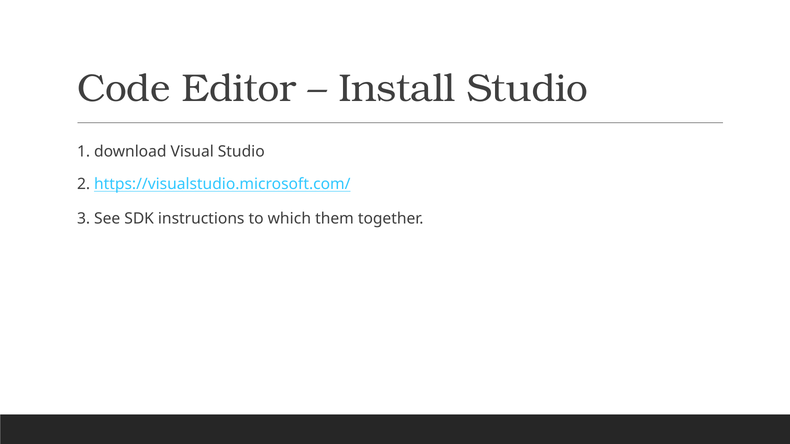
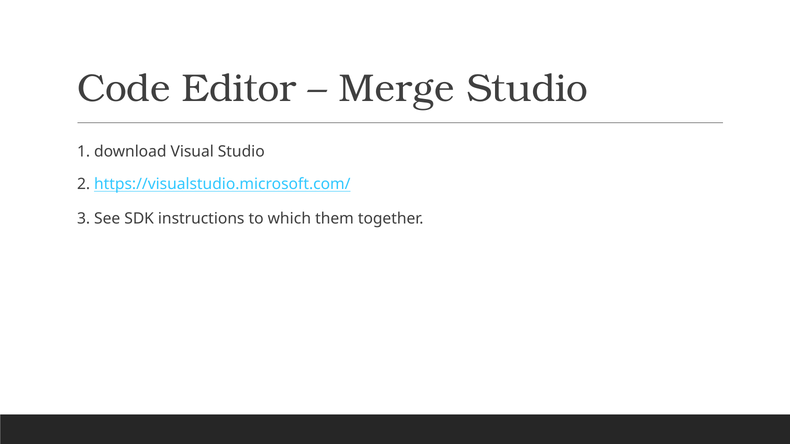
Install: Install -> Merge
